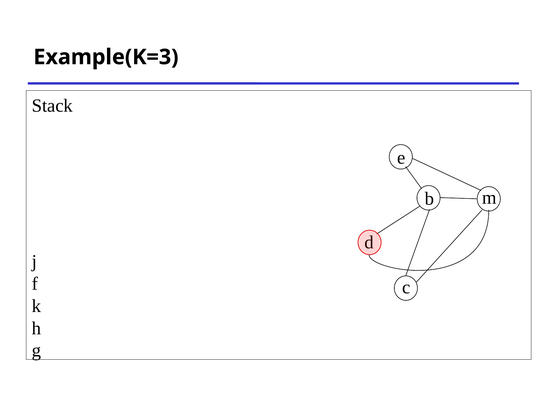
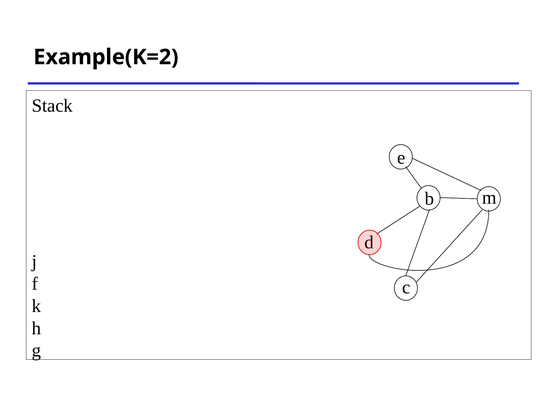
Example(K=3: Example(K=3 -> Example(K=2
